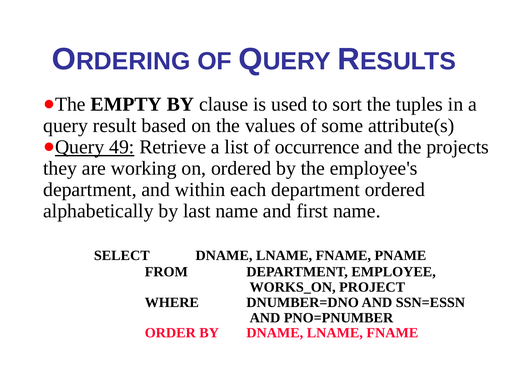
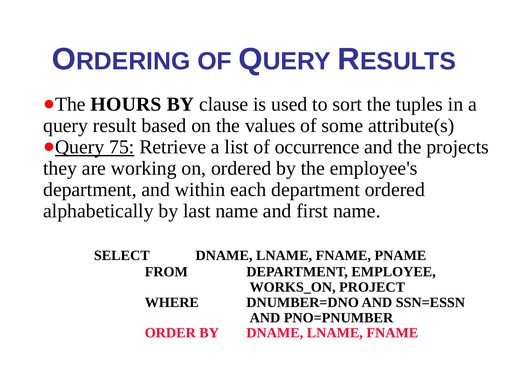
EMPTY: EMPTY -> HOURS
49: 49 -> 75
